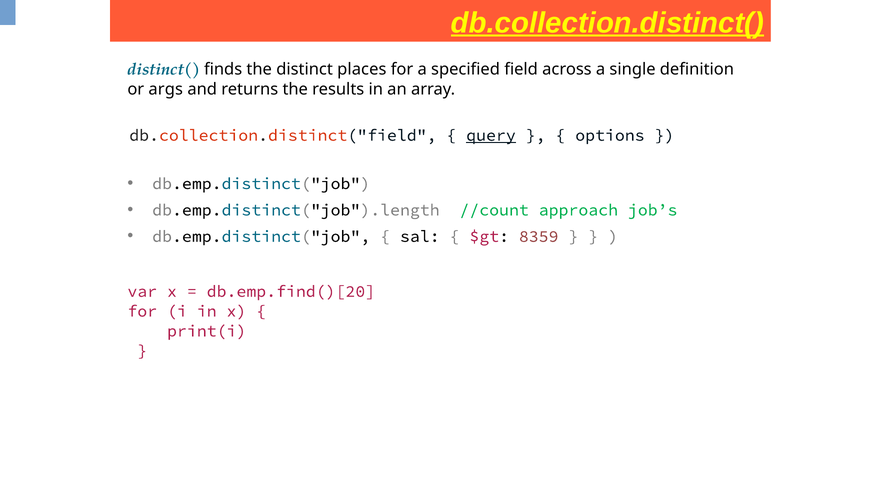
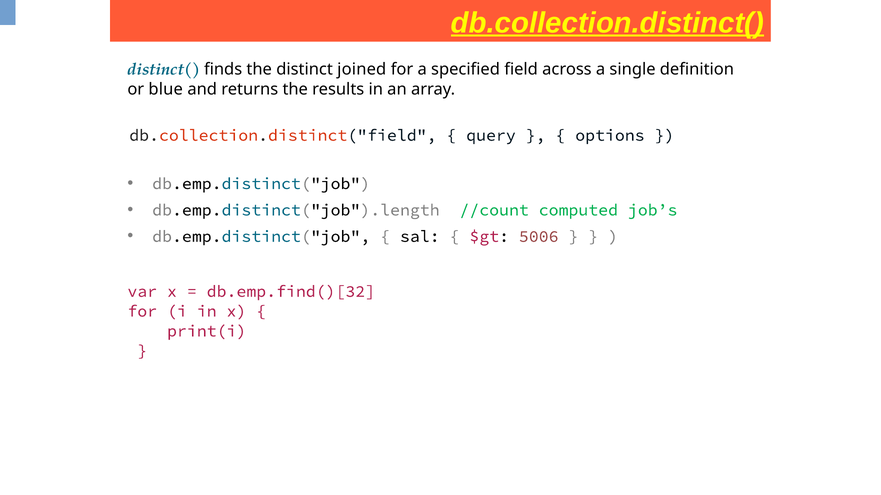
places: places -> joined
args: args -> blue
query underline: present -> none
approach: approach -> computed
8359: 8359 -> 5006
db.emp.find()[20: db.emp.find()[20 -> db.emp.find()[32
